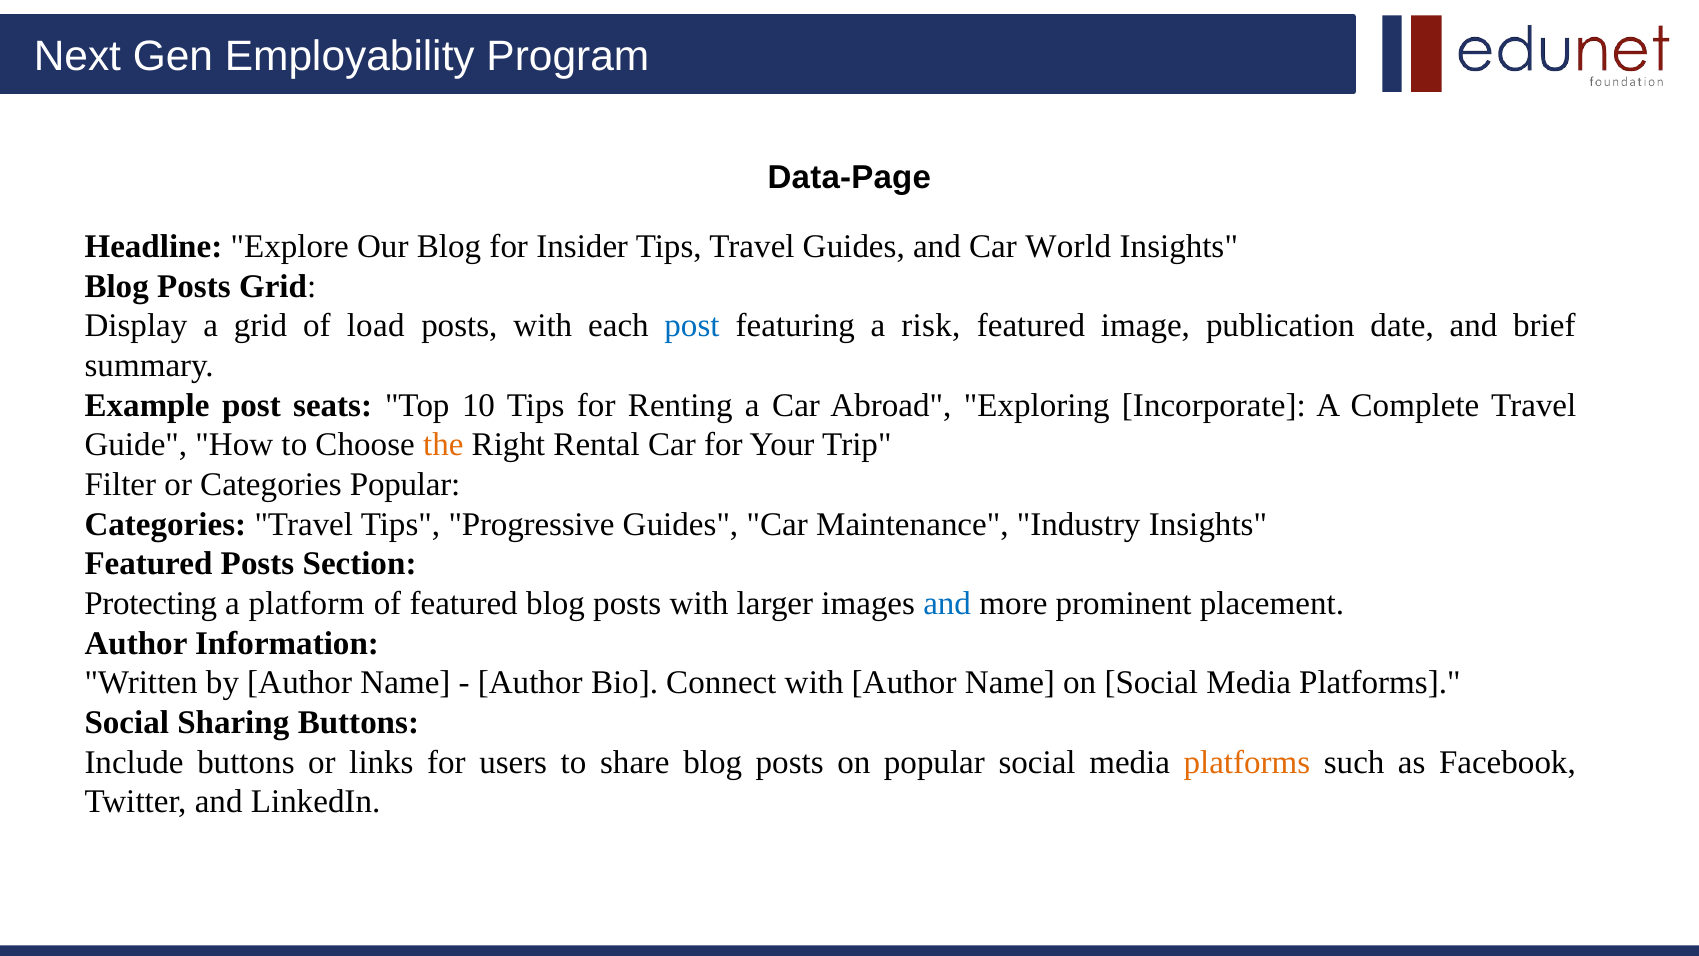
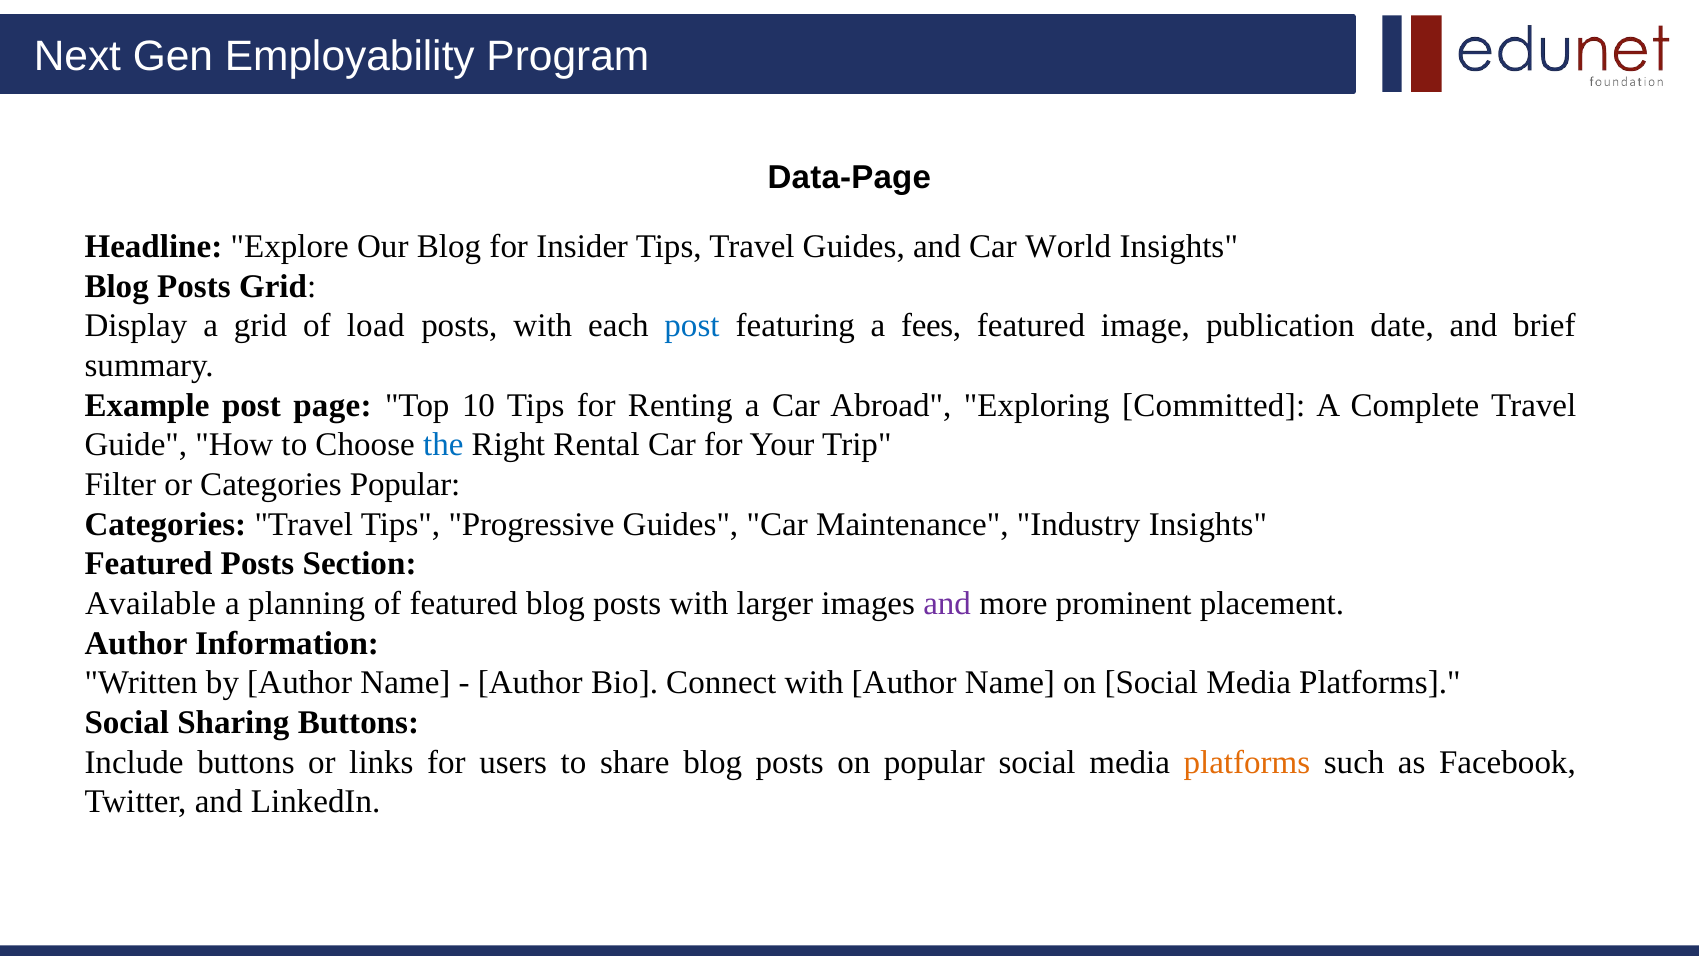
risk: risk -> fees
seats: seats -> page
Incorporate: Incorporate -> Committed
the colour: orange -> blue
Protecting: Protecting -> Available
platform: platform -> planning
and at (947, 603) colour: blue -> purple
